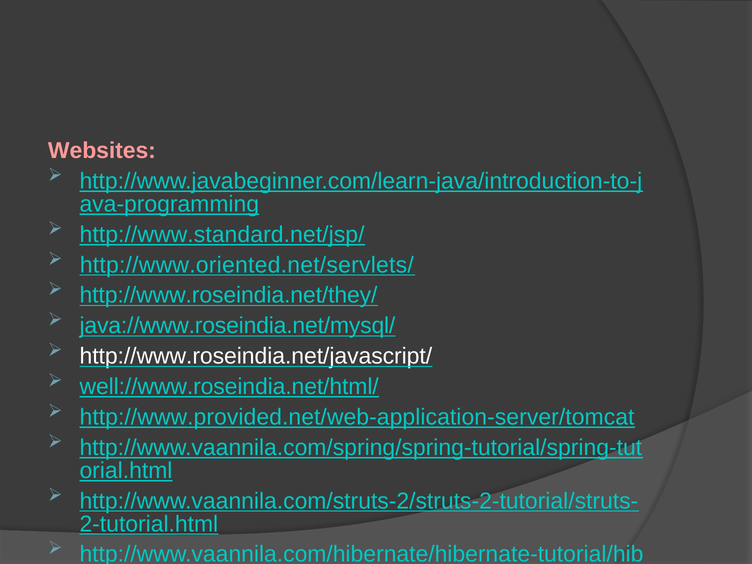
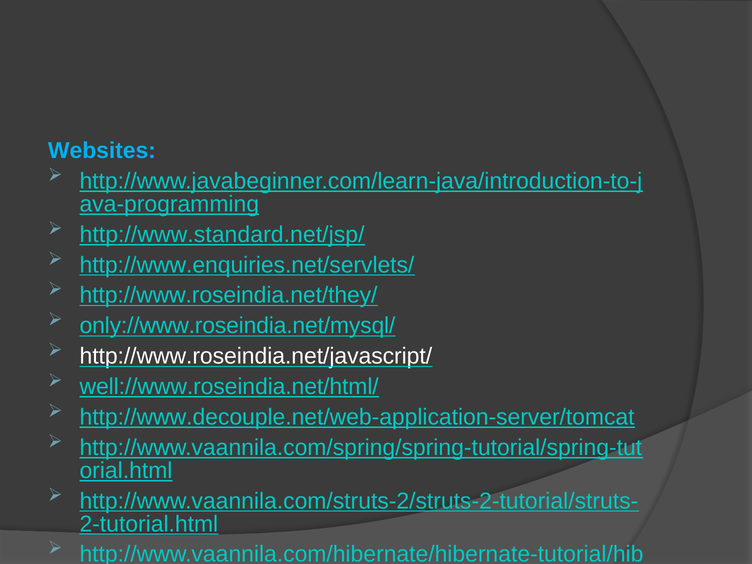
Websites colour: pink -> light blue
http://www.oriented.net/servlets/: http://www.oriented.net/servlets/ -> http://www.enquiries.net/servlets/
java://www.roseindia.net/mysql/: java://www.roseindia.net/mysql/ -> only://www.roseindia.net/mysql/
http://www.provided.net/web-application-server/tomcat: http://www.provided.net/web-application-server/tomcat -> http://www.decouple.net/web-application-server/tomcat
